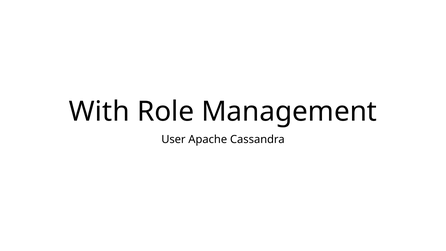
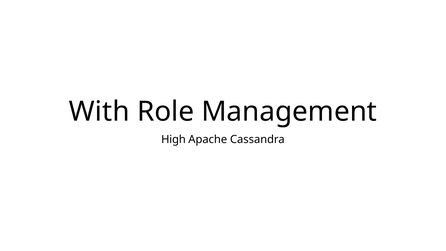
User: User -> High
